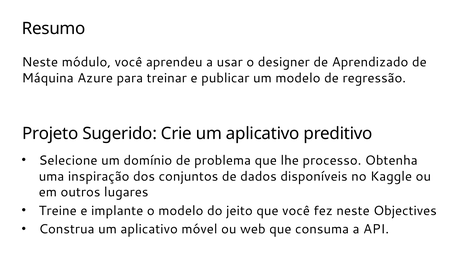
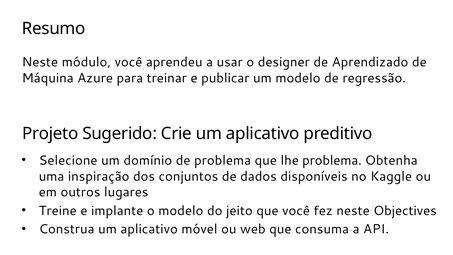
lhe processo: processo -> problema
